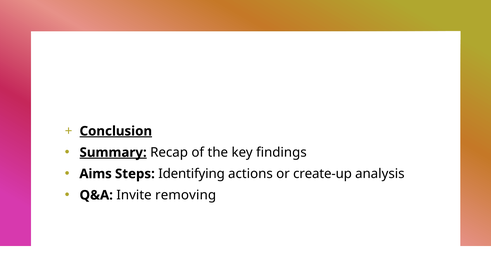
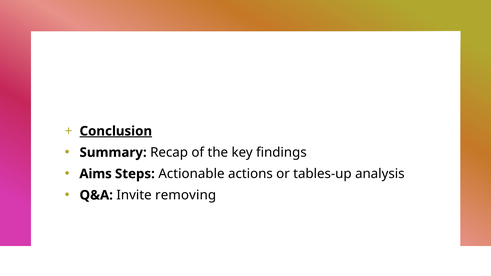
Summary underline: present -> none
Identifying: Identifying -> Actionable
create-up: create-up -> tables-up
